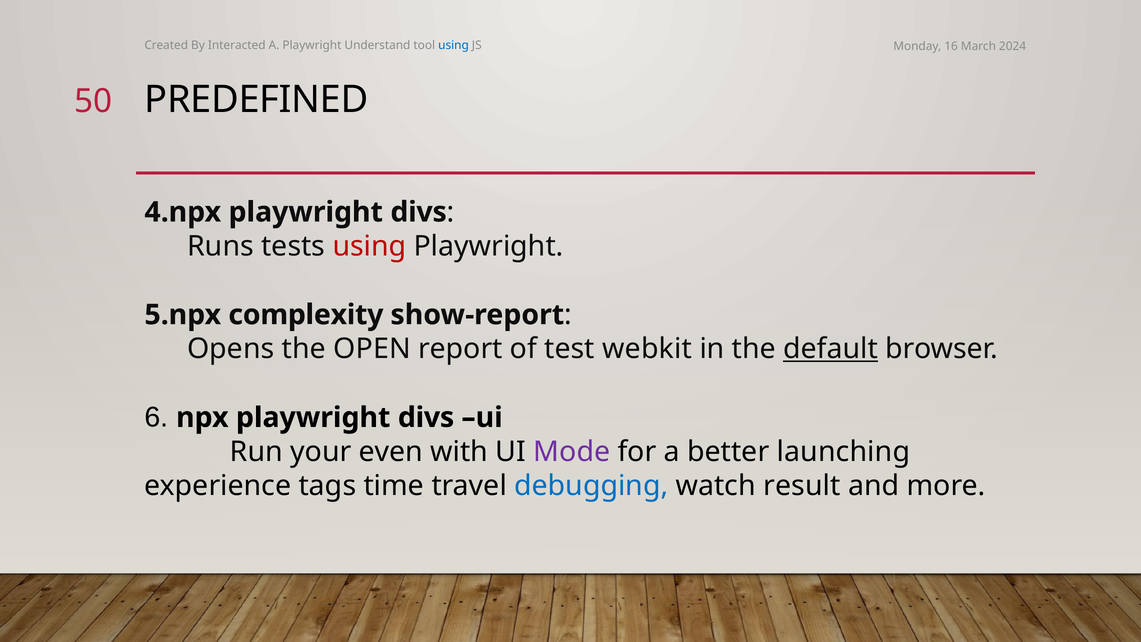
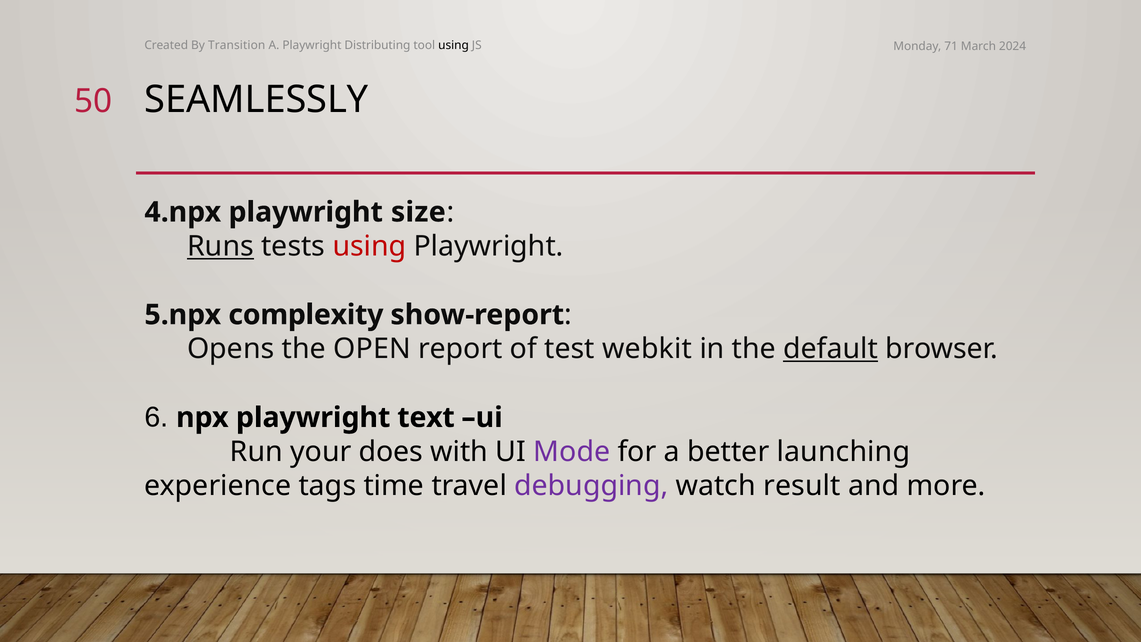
Interacted: Interacted -> Transition
Understand: Understand -> Distributing
using at (454, 45) colour: blue -> black
16: 16 -> 71
PREDEFINED: PREDEFINED -> SEAMLESSLY
divs at (419, 212): divs -> size
Runs underline: none -> present
npx playwright divs: divs -> text
even: even -> does
debugging colour: blue -> purple
